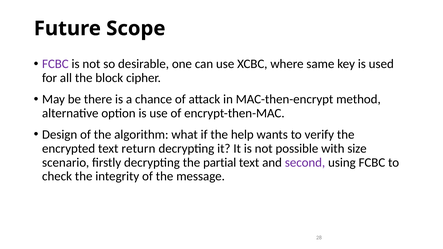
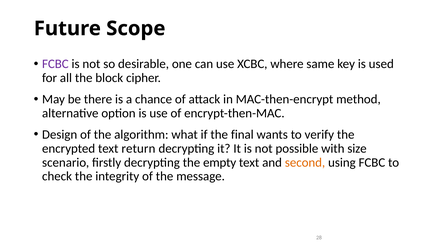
help: help -> final
partial: partial -> empty
second colour: purple -> orange
